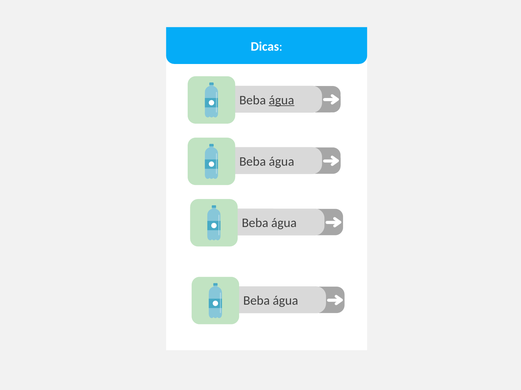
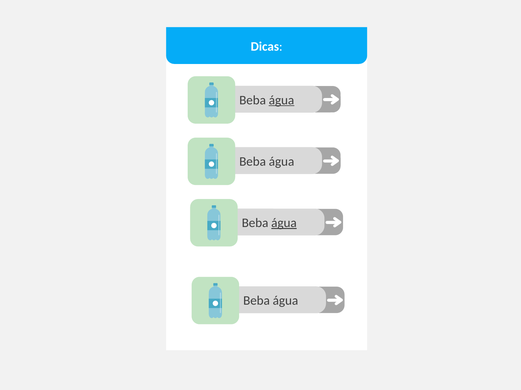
água at (284, 223) underline: none -> present
